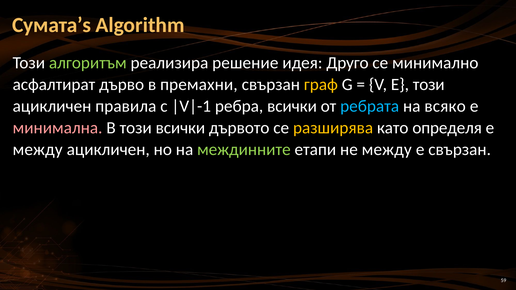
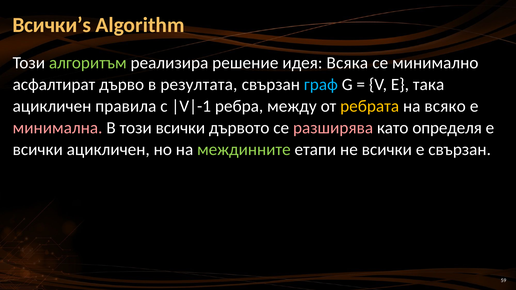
Сумата’s: Сумата’s -> Всички’s
Друго: Друго -> Всяка
премахни: премахни -> резултата
граф colour: yellow -> light blue
E този: този -> така
ребра всички: всички -> между
ребрата colour: light blue -> yellow
разширява colour: yellow -> pink
между at (38, 149): между -> всички
не между: между -> всички
